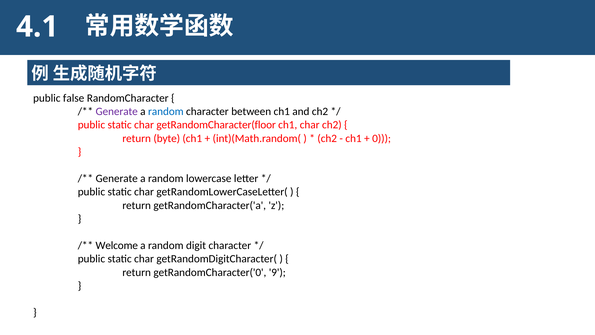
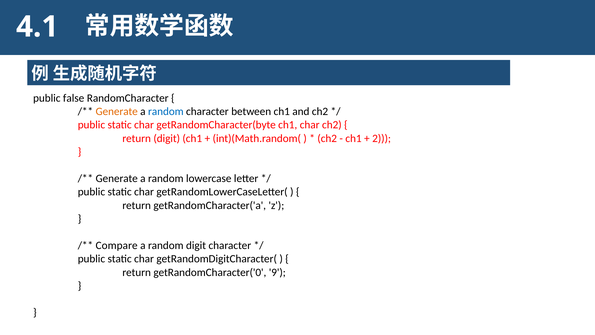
Generate at (117, 111) colour: purple -> orange
getRandomCharacter(floor: getRandomCharacter(floor -> getRandomCharacter(byte
return byte: byte -> digit
0: 0 -> 2
Welcome: Welcome -> Compare
